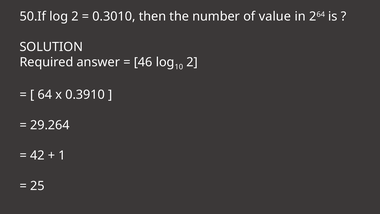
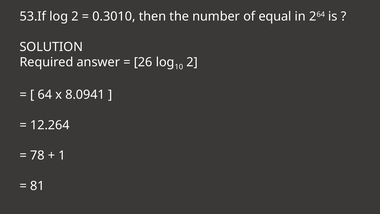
50.If: 50.If -> 53.If
value: value -> equal
46: 46 -> 26
0.3910: 0.3910 -> 8.0941
29.264: 29.264 -> 12.264
42: 42 -> 78
25: 25 -> 81
